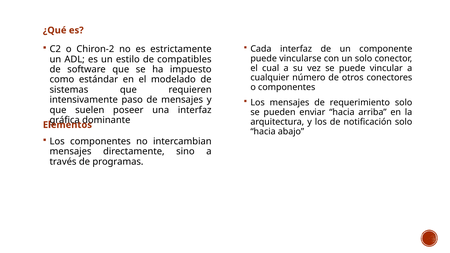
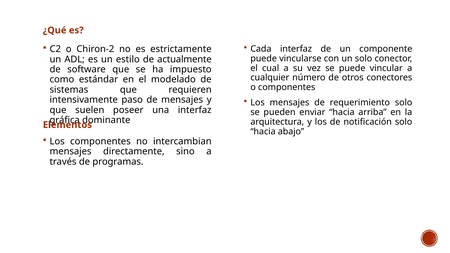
compatibles: compatibles -> actualmente
